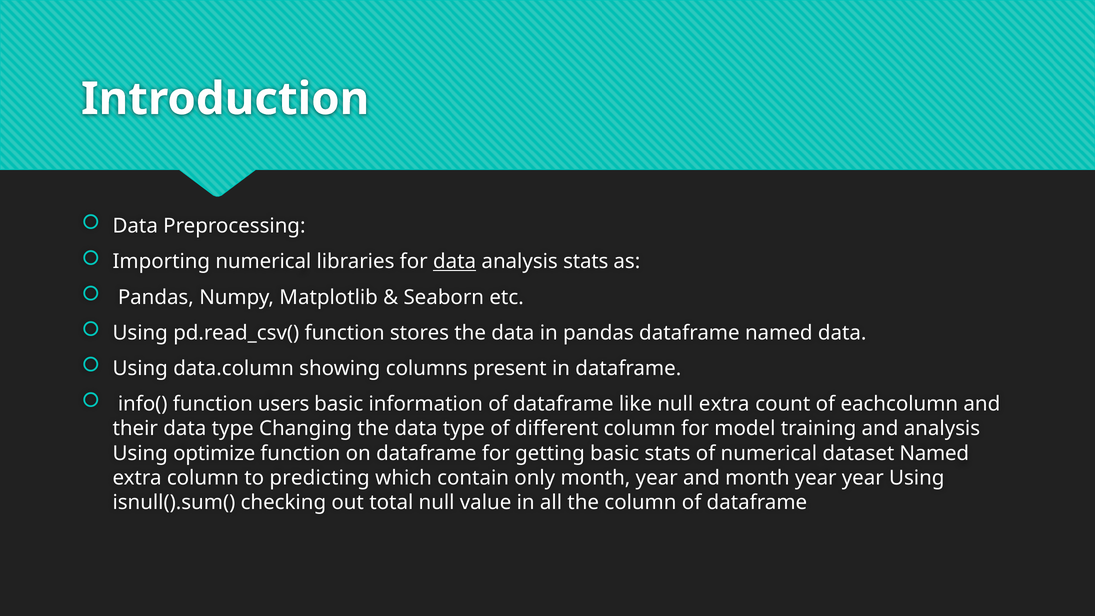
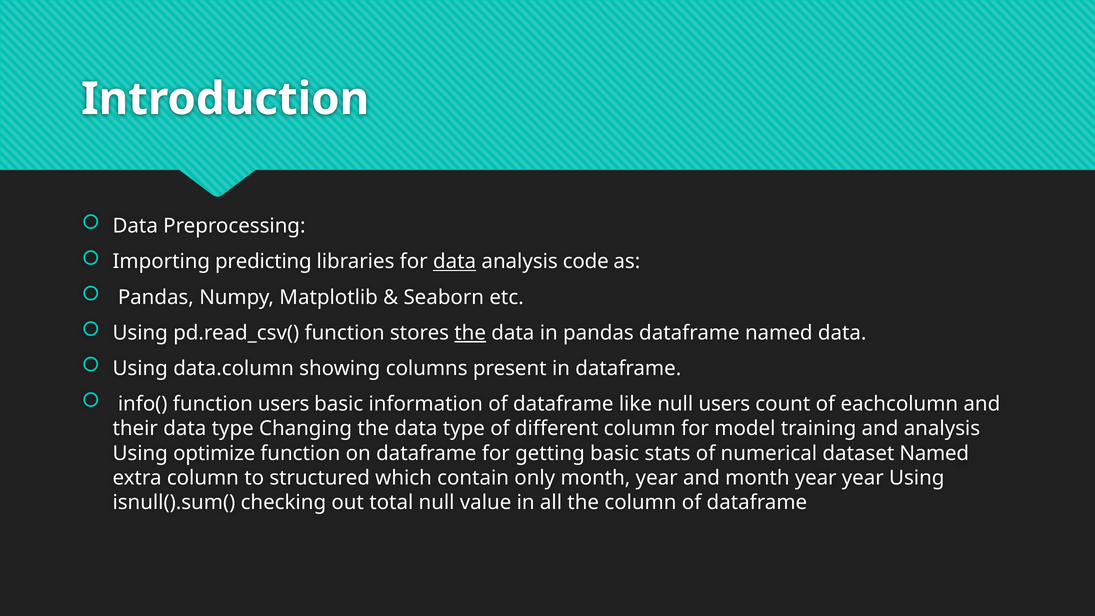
Importing numerical: numerical -> predicting
analysis stats: stats -> code
the at (470, 333) underline: none -> present
null extra: extra -> users
predicting: predicting -> structured
